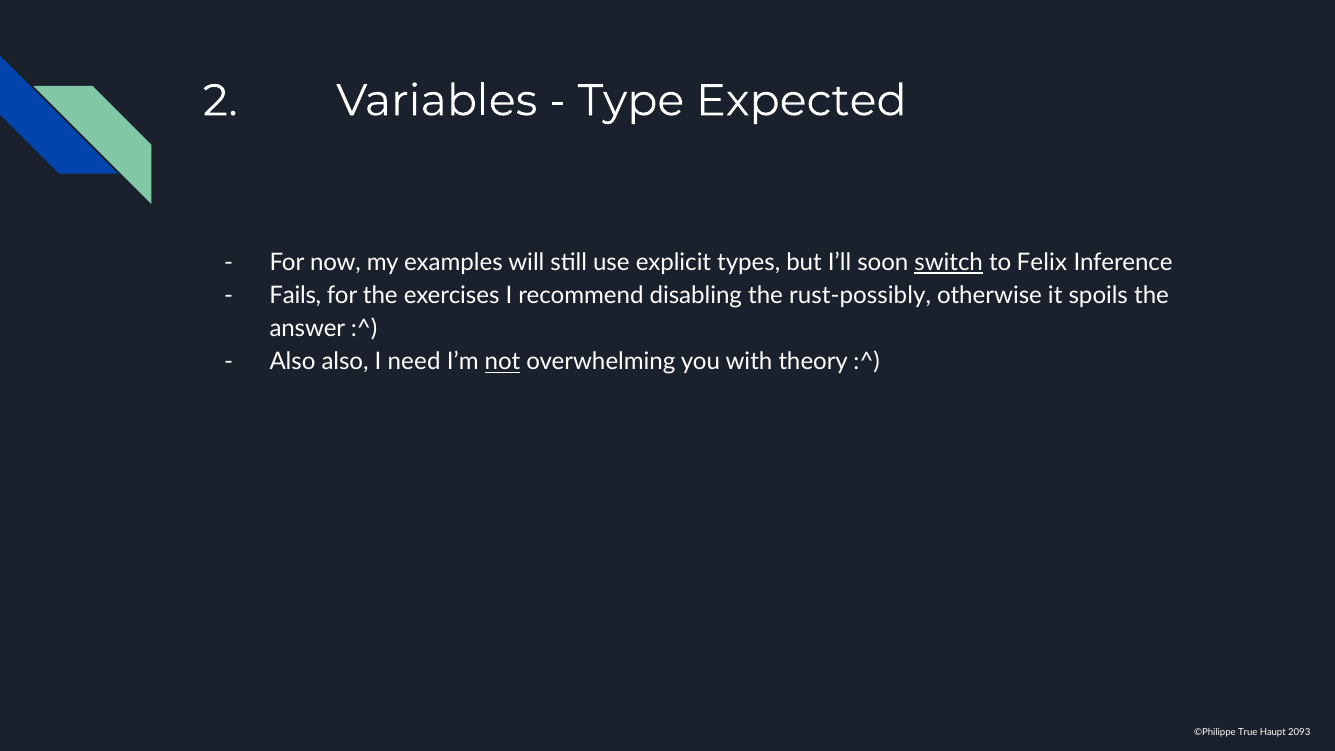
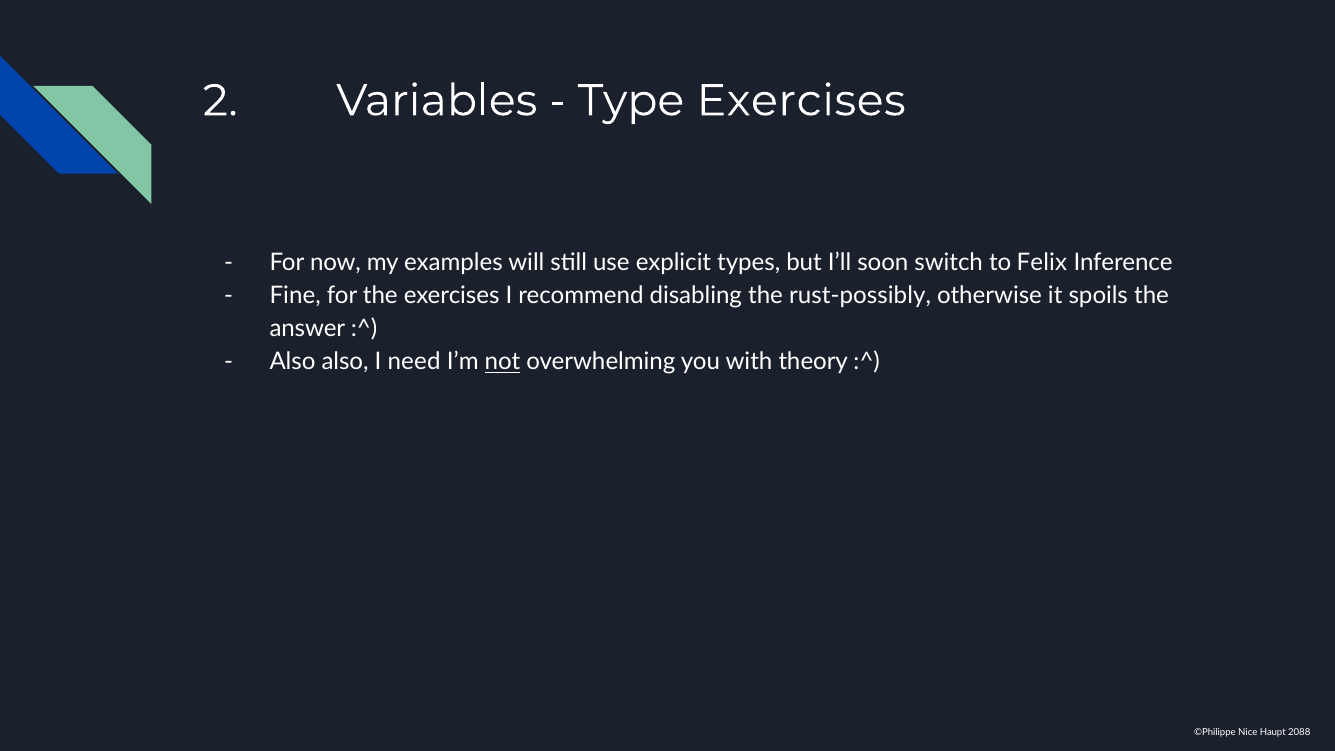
Type Expected: Expected -> Exercises
switch underline: present -> none
Fails: Fails -> Fine
True: True -> Nice
2093: 2093 -> 2088
